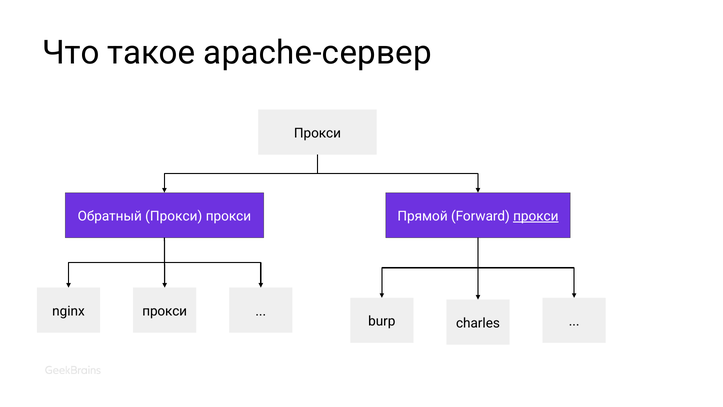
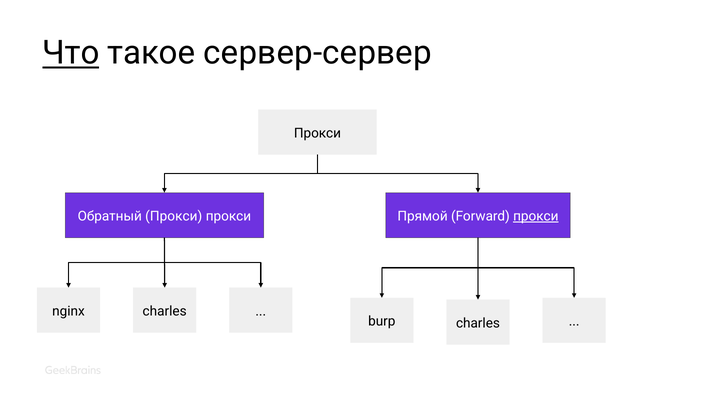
Что underline: none -> present
apache-сервер: apache-сервер -> сервер-сервер
прокси at (165, 311): прокси -> charles
